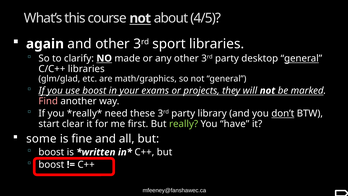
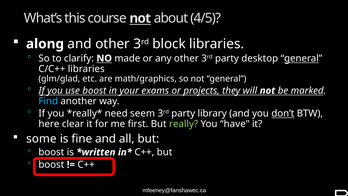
again: again -> along
sport: sport -> block
Find colour: pink -> light blue
these: these -> seem
start: start -> here
